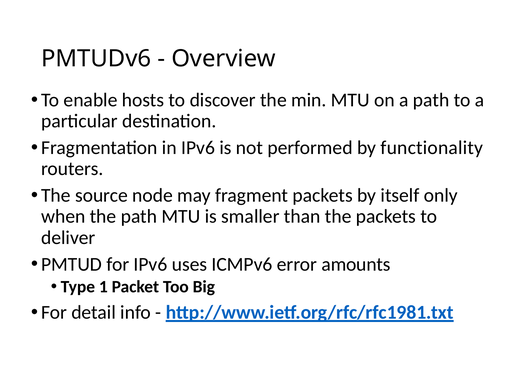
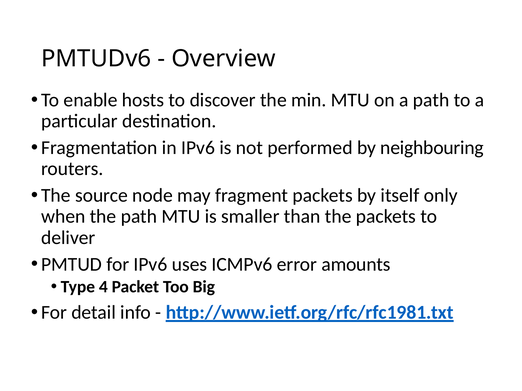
functionality: functionality -> neighbouring
1: 1 -> 4
